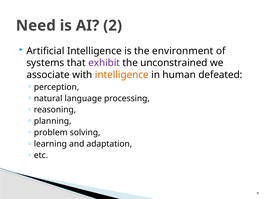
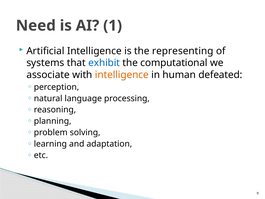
2: 2 -> 1
environment: environment -> representing
exhibit colour: purple -> blue
unconstrained: unconstrained -> computational
